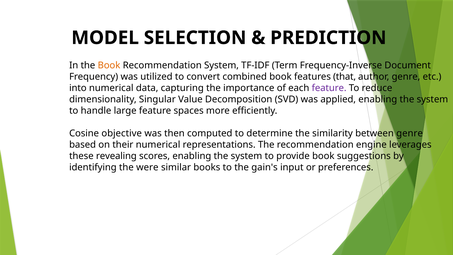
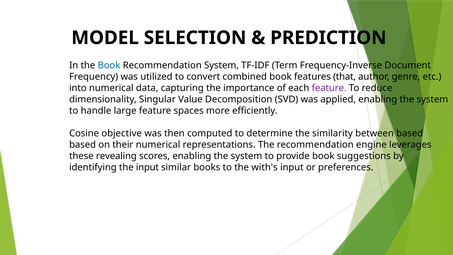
Book at (109, 65) colour: orange -> blue
between genre: genre -> based
the were: were -> input
gain's: gain's -> with's
